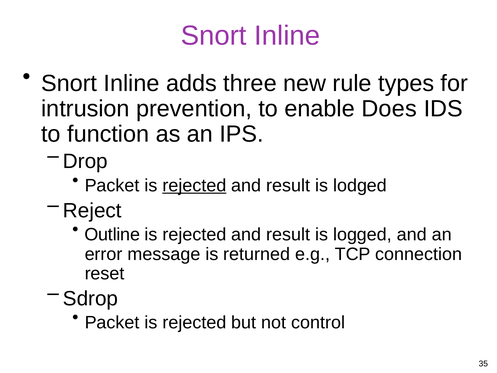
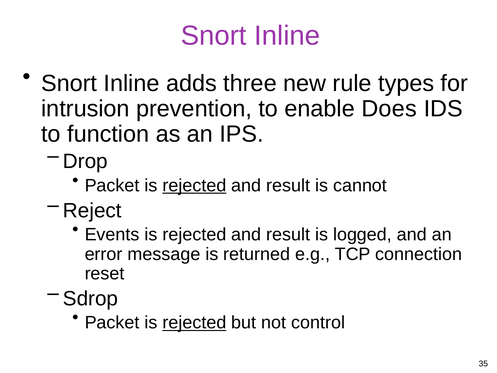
lodged: lodged -> cannot
Outline: Outline -> Events
rejected at (194, 323) underline: none -> present
